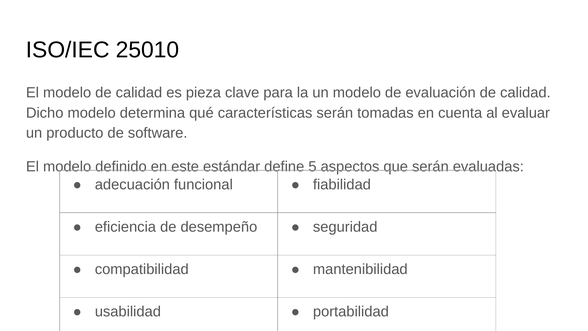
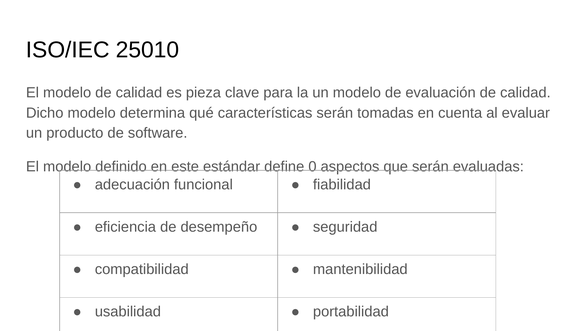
5: 5 -> 0
